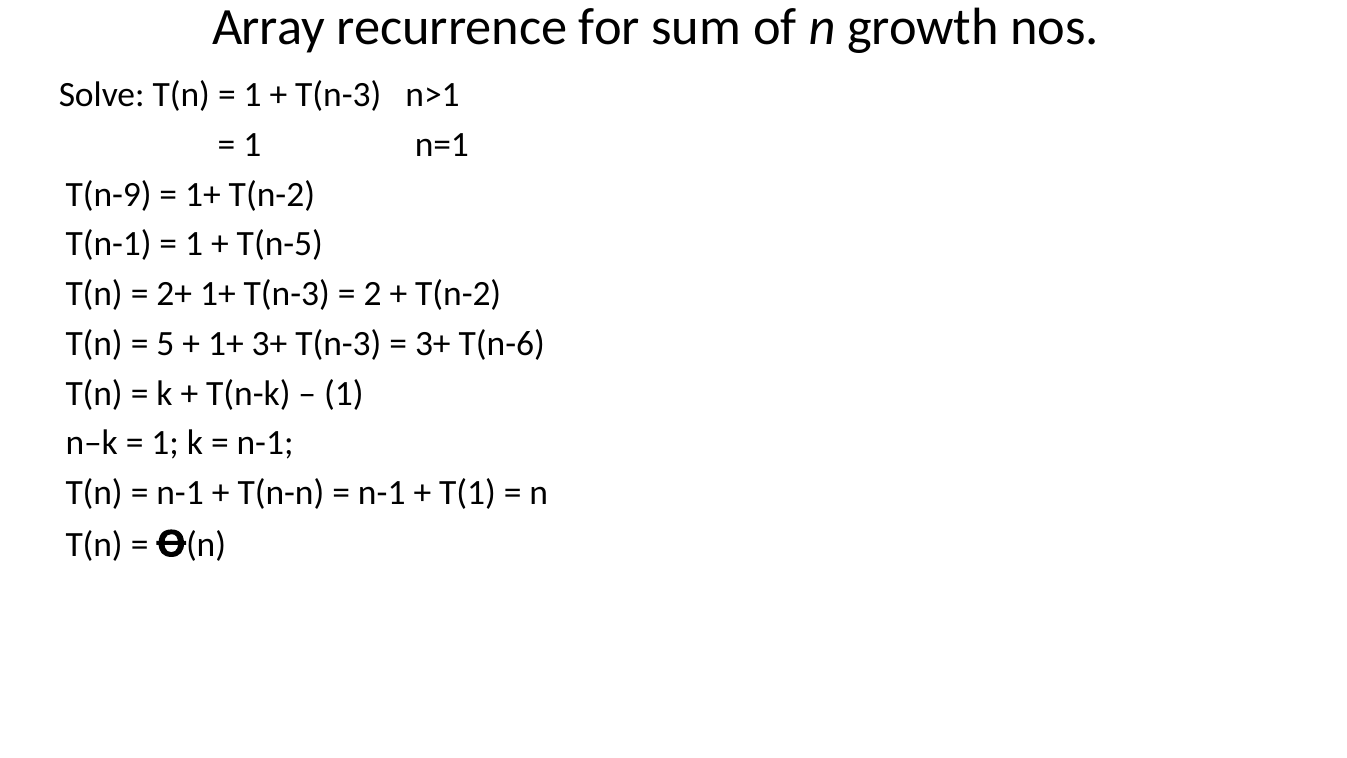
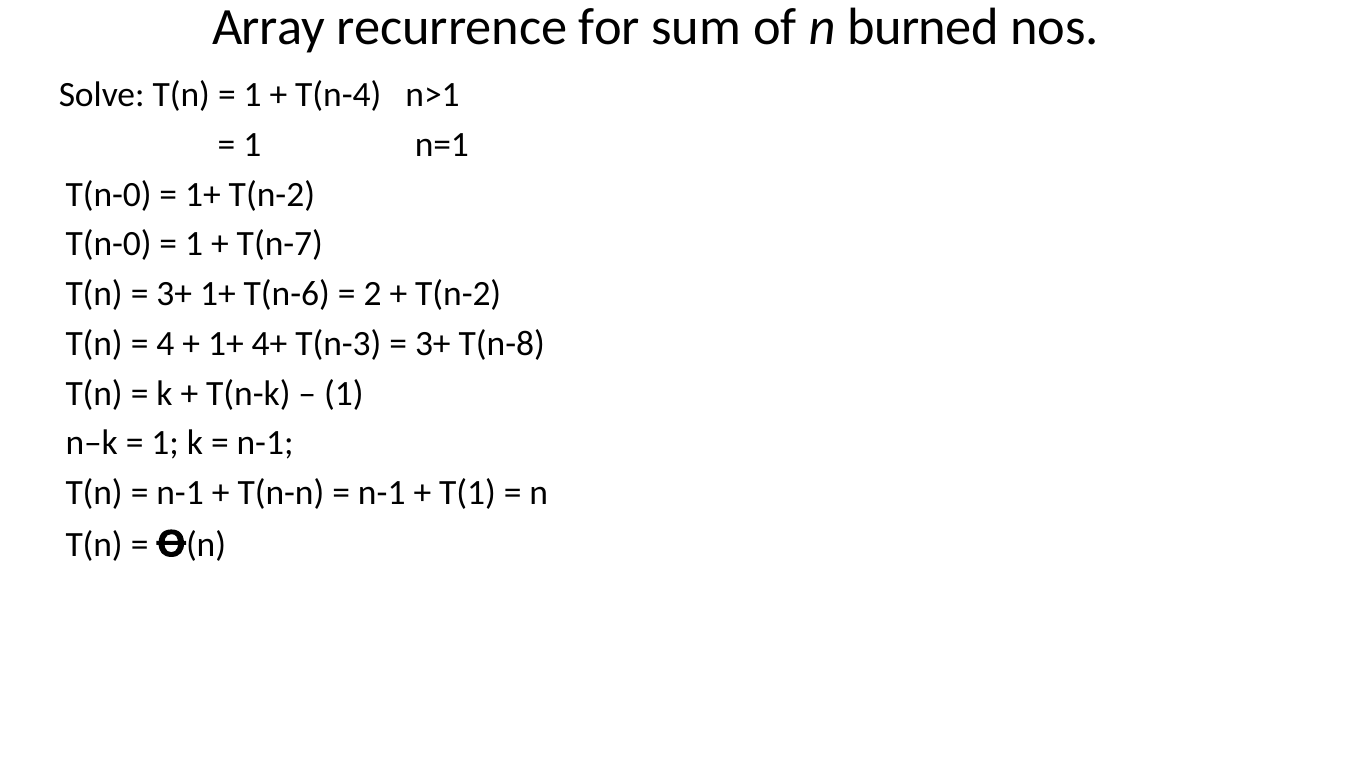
growth: growth -> burned
T(n-3 at (338, 95): T(n-3 -> T(n-4
T(n-9 at (109, 194): T(n-9 -> T(n-0
T(n-1 at (109, 244): T(n-1 -> T(n-0
T(n-5: T(n-5 -> T(n-7
2+ at (174, 294): 2+ -> 3+
1+ T(n-3: T(n-3 -> T(n-6
5: 5 -> 4
1+ 3+: 3+ -> 4+
T(n-6: T(n-6 -> T(n-8
